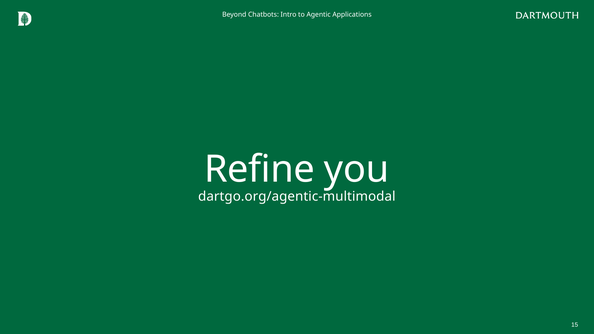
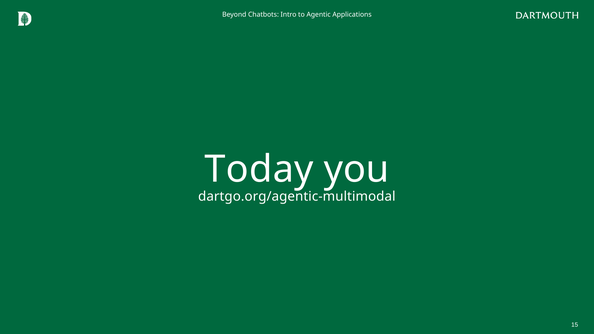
Refine: Refine -> Today
